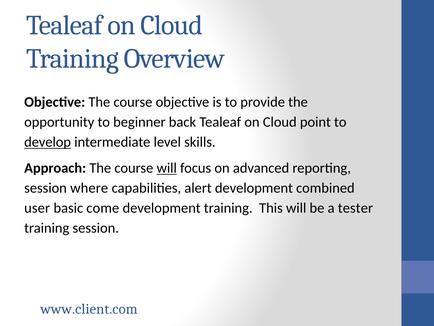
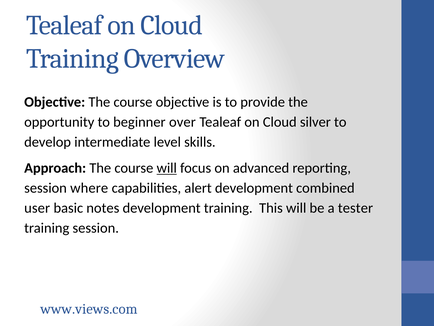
back: back -> over
point: point -> silver
develop underline: present -> none
come: come -> notes
www.client.com: www.client.com -> www.views.com
